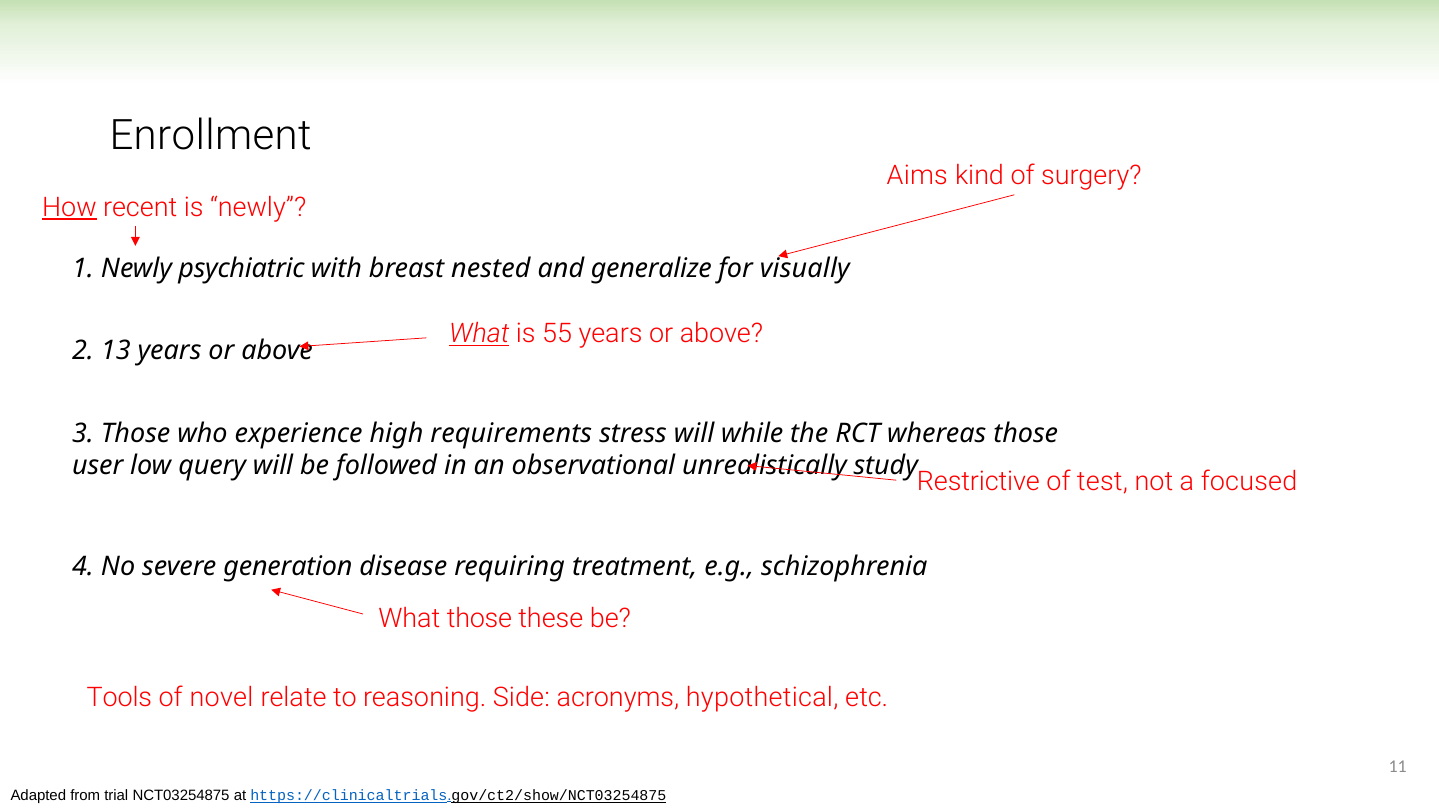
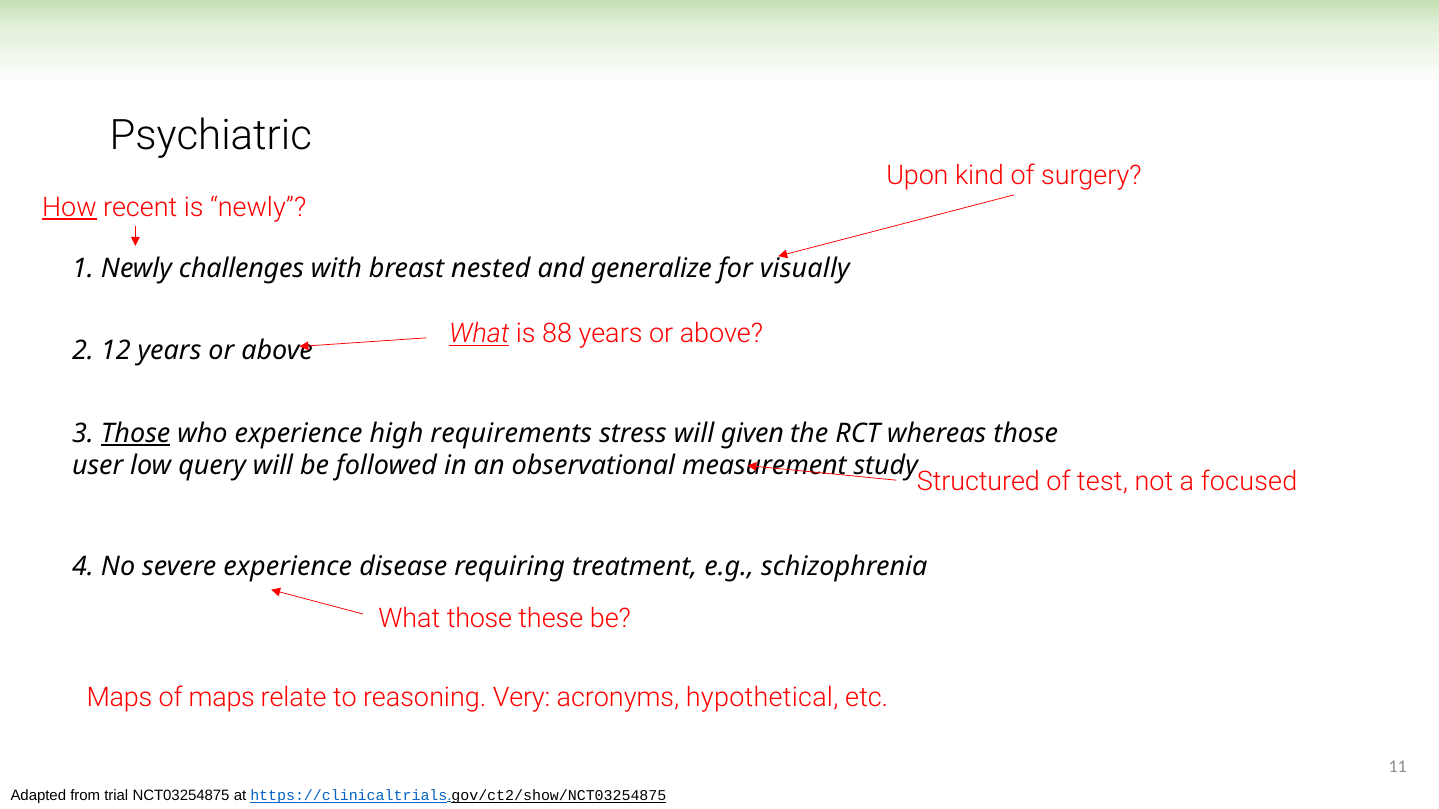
Enrollment: Enrollment -> Psychiatric
Aims: Aims -> Upon
psychiatric: psychiatric -> challenges
55: 55 -> 88
13: 13 -> 12
Those at (136, 434) underline: none -> present
while: while -> given
unrealistically: unrealistically -> measurement
Restrictive: Restrictive -> Structured
severe generation: generation -> experience
Tools at (119, 698): Tools -> Maps
of novel: novel -> maps
Side: Side -> Very
